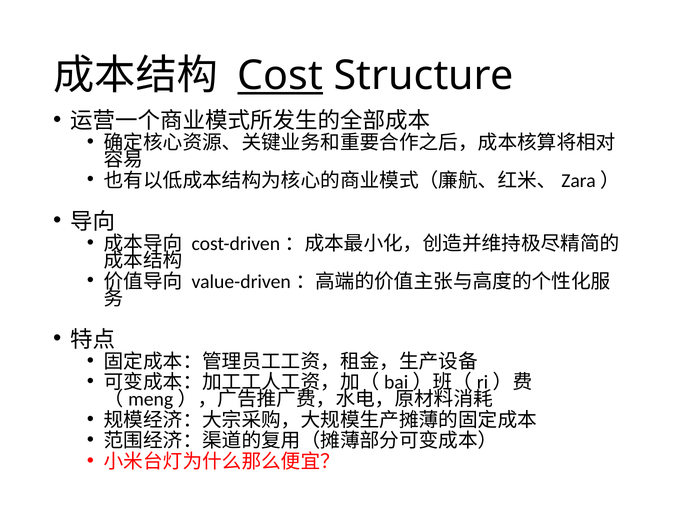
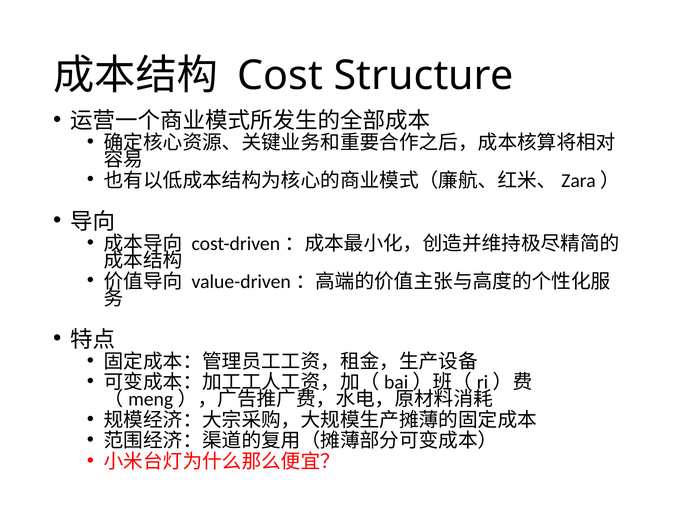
Cost underline: present -> none
